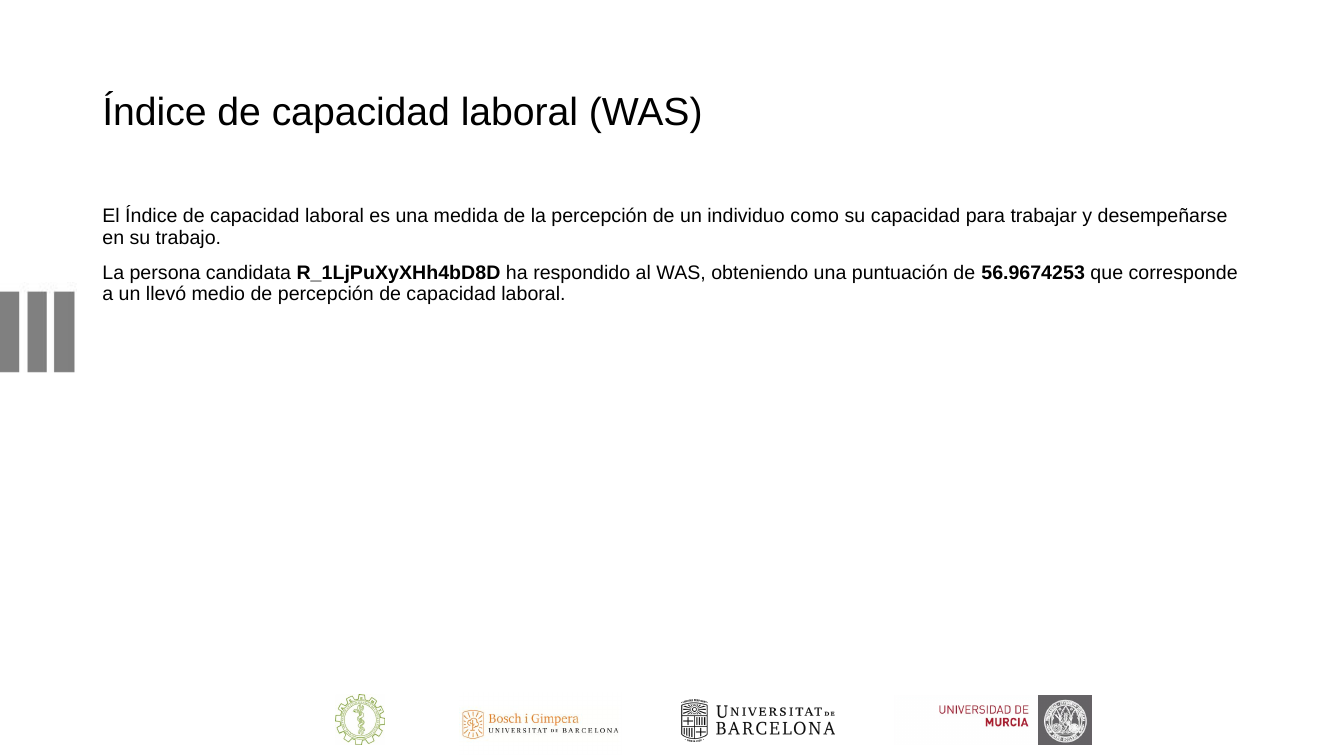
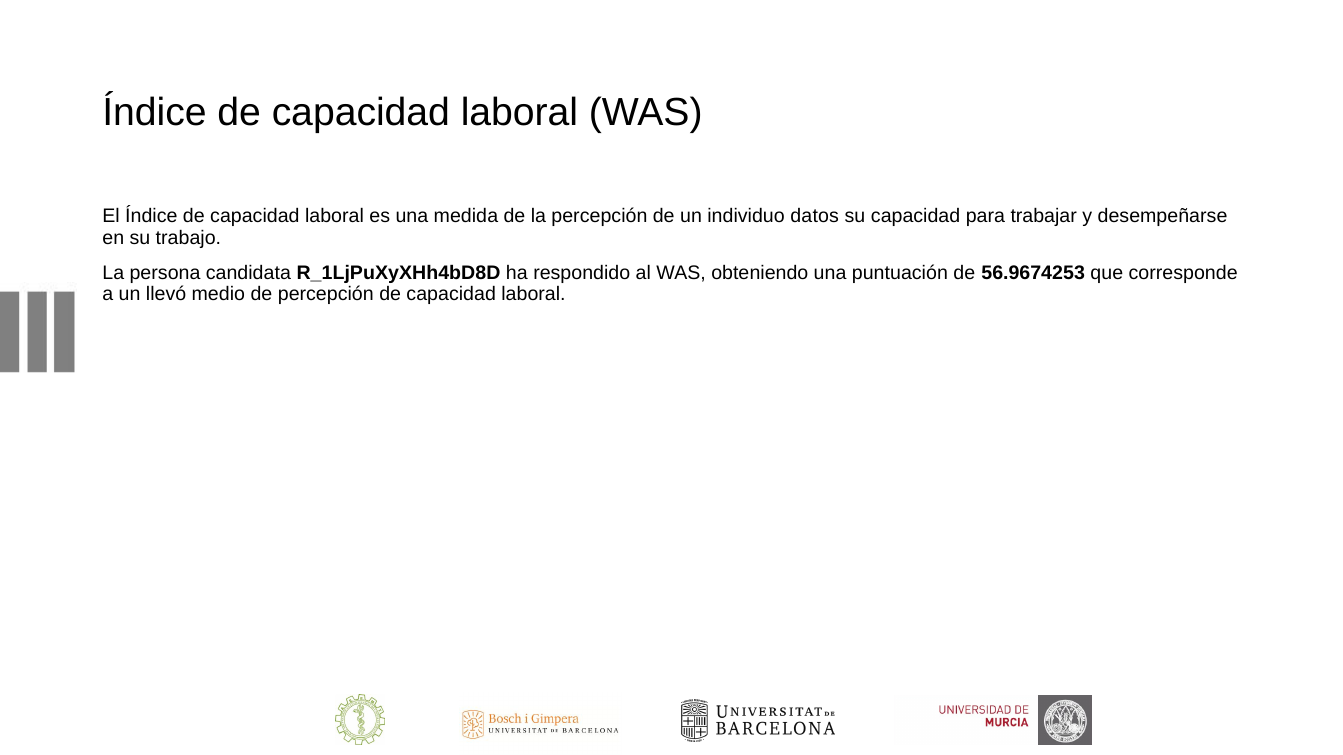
como: como -> datos
